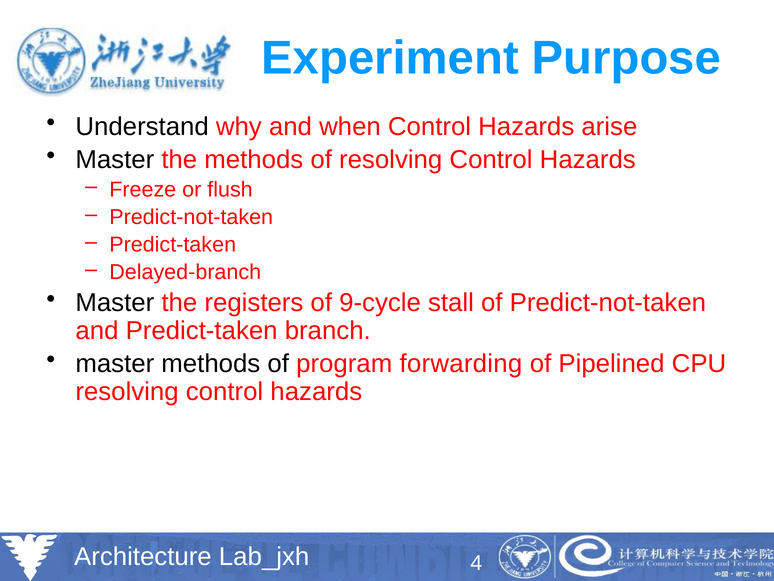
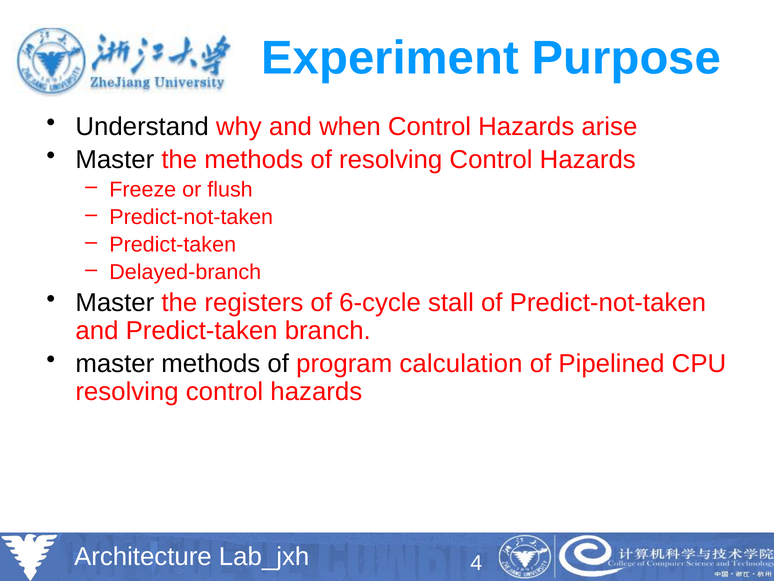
9-cycle: 9-cycle -> 6-cycle
forwarding: forwarding -> calculation
